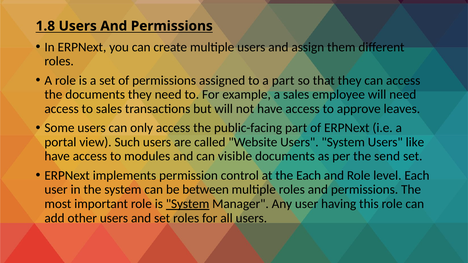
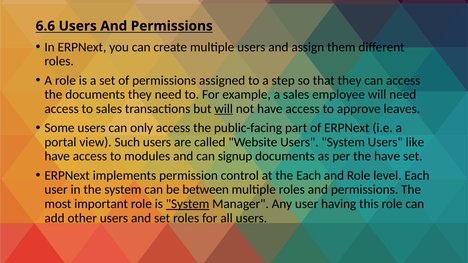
1.8: 1.8 -> 6.6
a part: part -> step
will at (224, 109) underline: none -> present
visible: visible -> signup
the send: send -> have
